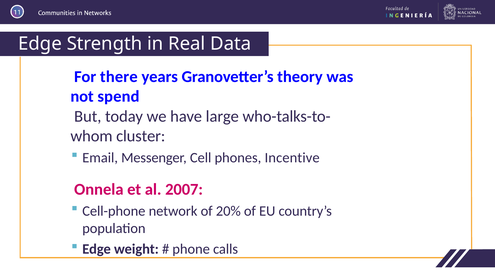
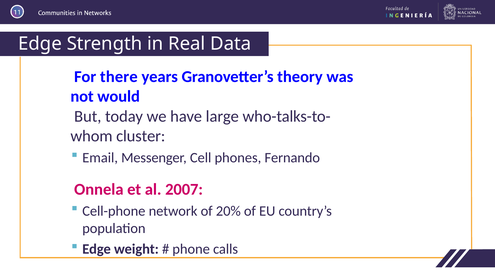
spend: spend -> would
Incentive: Incentive -> Fernando
